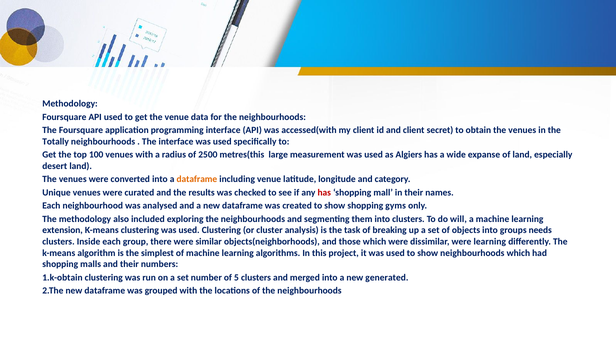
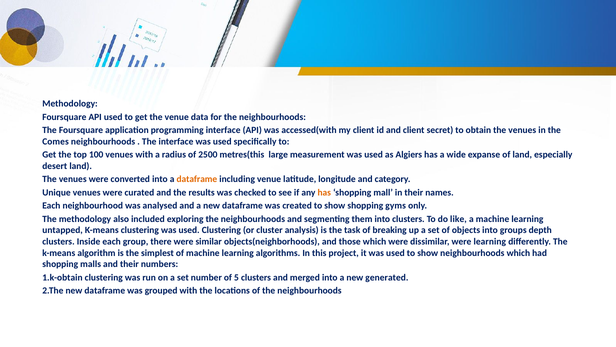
Totally: Totally -> Comes
has at (324, 192) colour: red -> orange
will: will -> like
extension: extension -> untapped
needs: needs -> depth
